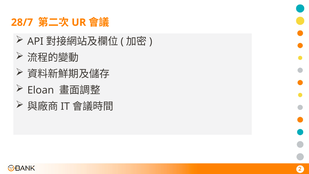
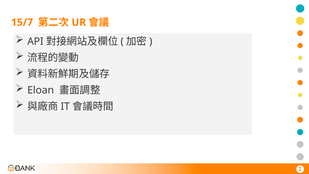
28/7: 28/7 -> 15/7
